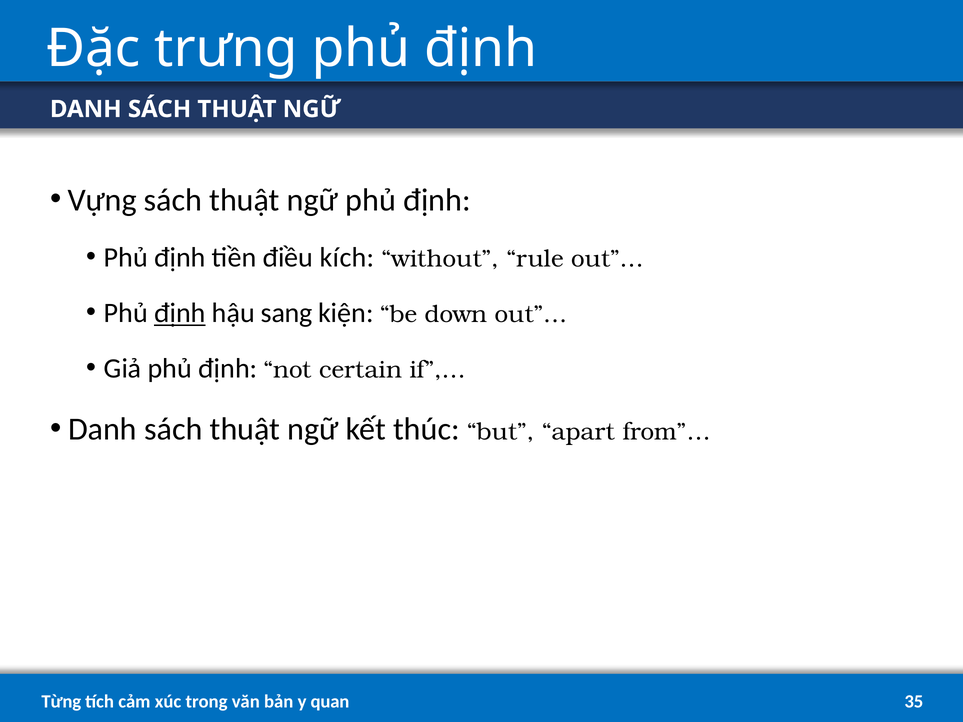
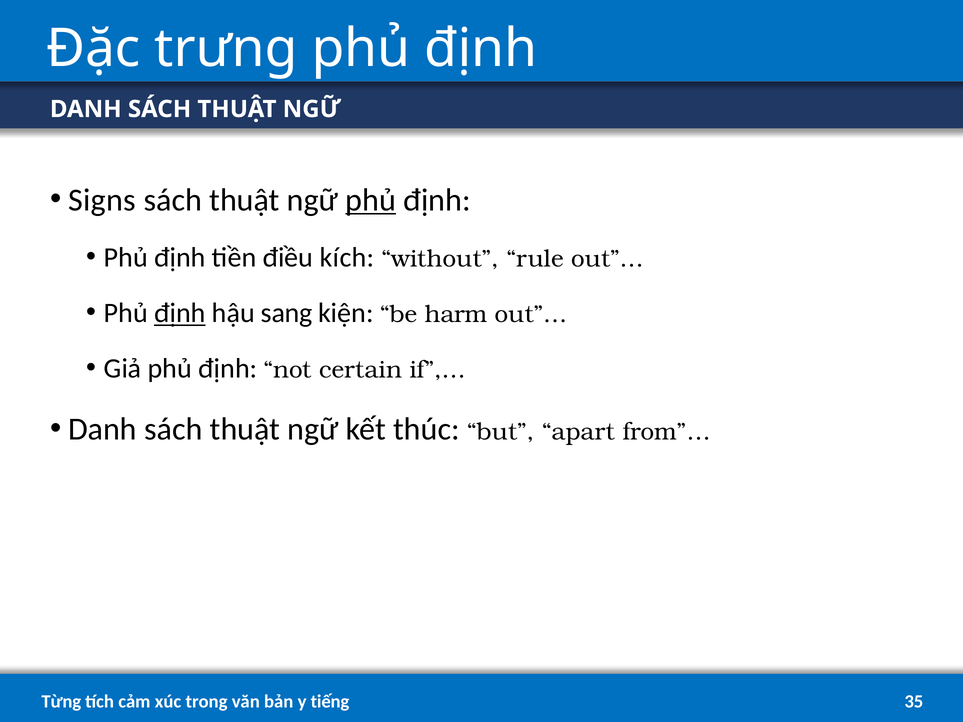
Vựng: Vựng -> Signs
phủ at (371, 200) underline: none -> present
down: down -> harm
quan: quan -> tiếng
